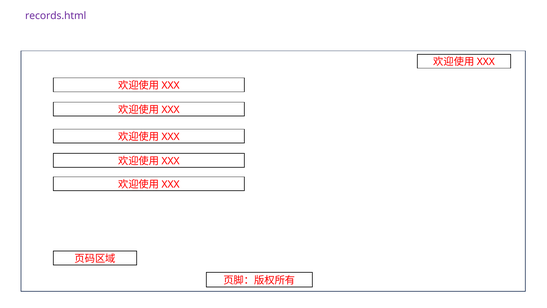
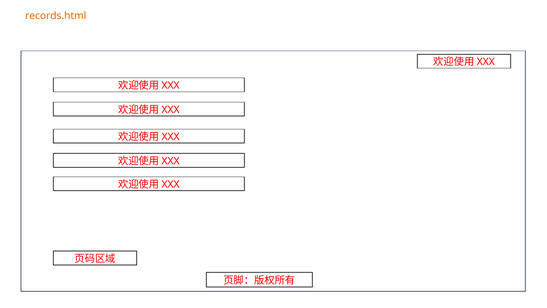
records.html colour: purple -> orange
